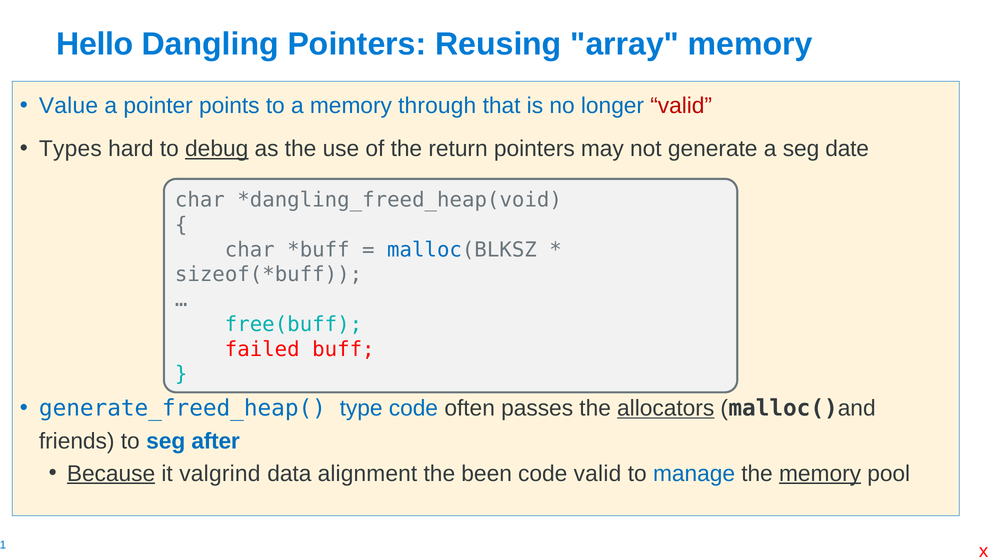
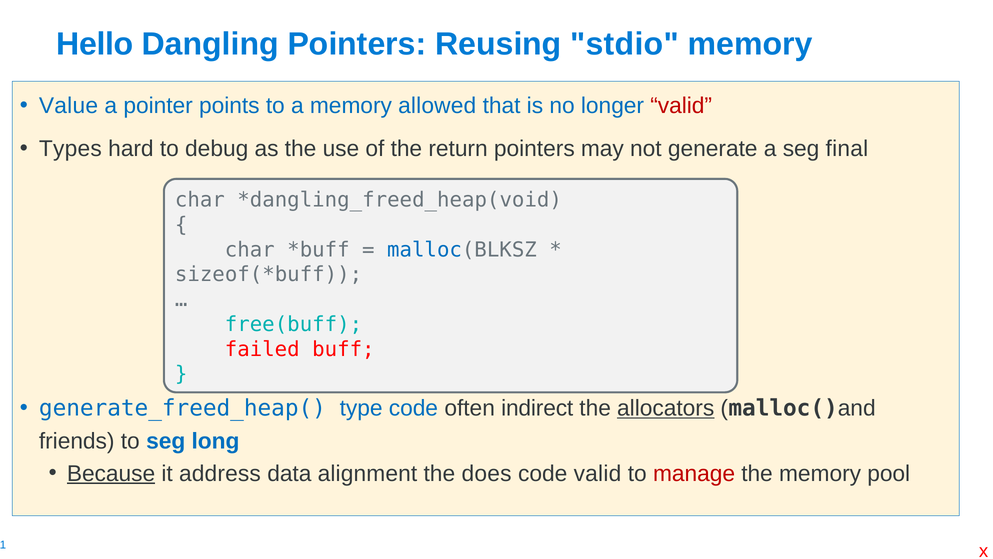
array: array -> stdio
through: through -> allowed
debug underline: present -> none
date: date -> final
passes: passes -> indirect
after: after -> long
valgrind: valgrind -> address
been: been -> does
manage colour: blue -> red
memory at (820, 473) underline: present -> none
